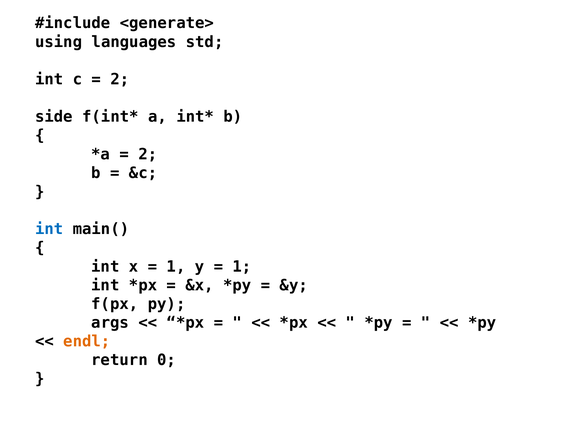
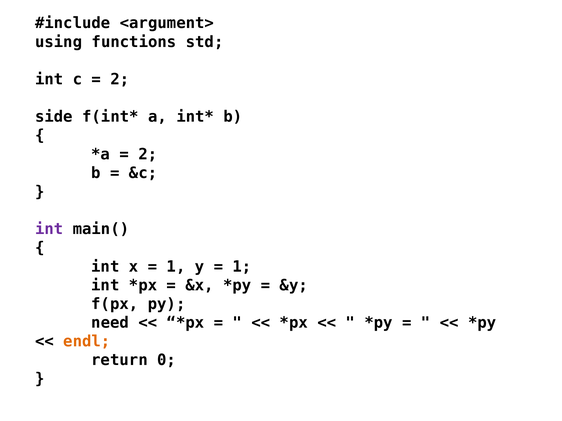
<generate>: <generate> -> <argument>
languages: languages -> functions
int at (49, 229) colour: blue -> purple
args: args -> need
